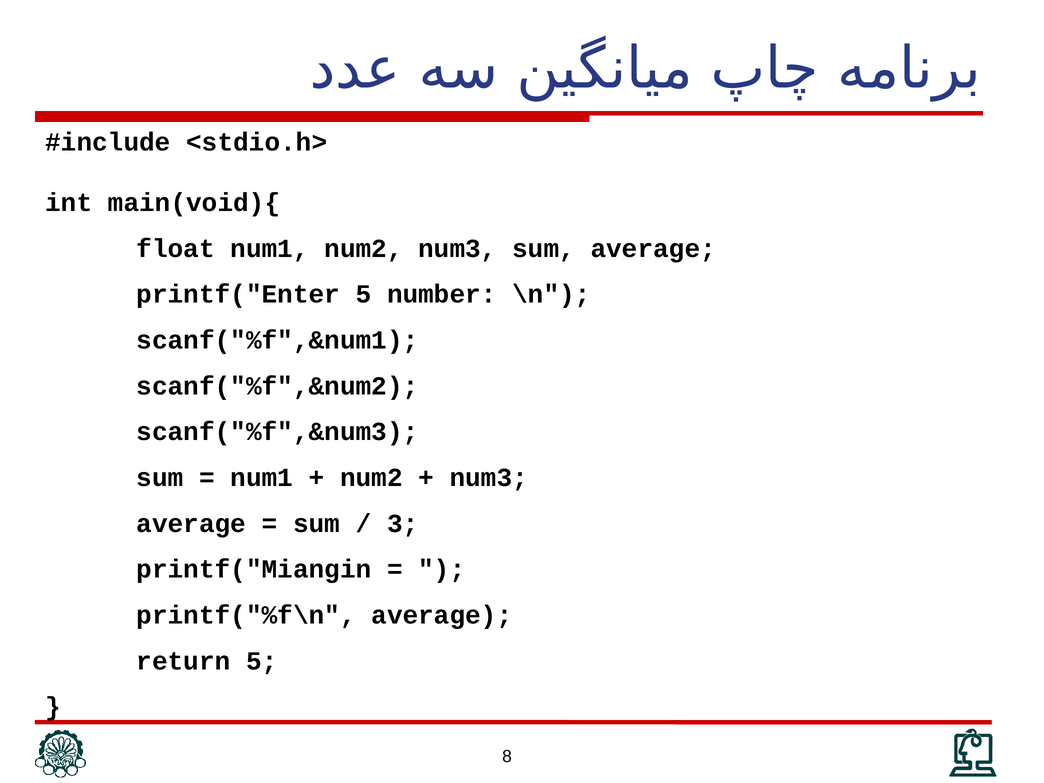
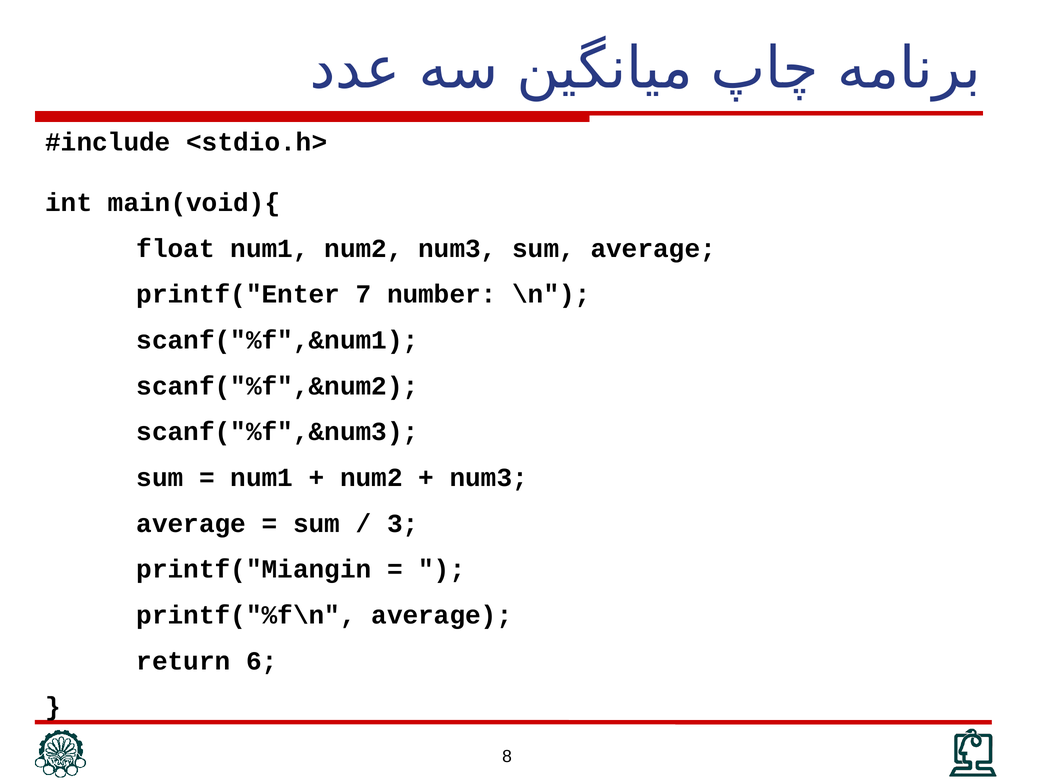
printf("Enter 5: 5 -> 7
return 5: 5 -> 6
